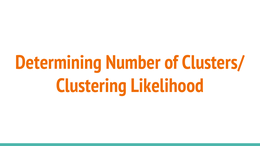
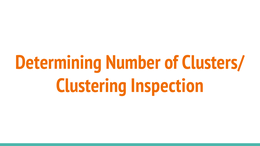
Likelihood: Likelihood -> Inspection
